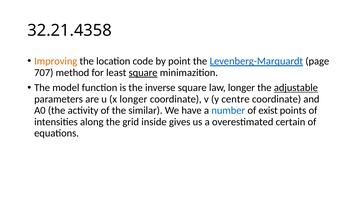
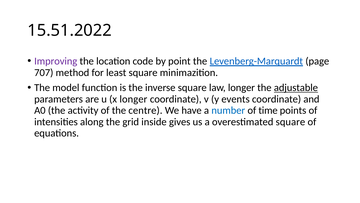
32.21.4358: 32.21.4358 -> 15.51.2022
Improving colour: orange -> purple
square at (143, 72) underline: present -> none
centre: centre -> events
similar: similar -> centre
exist: exist -> time
overestimated certain: certain -> square
